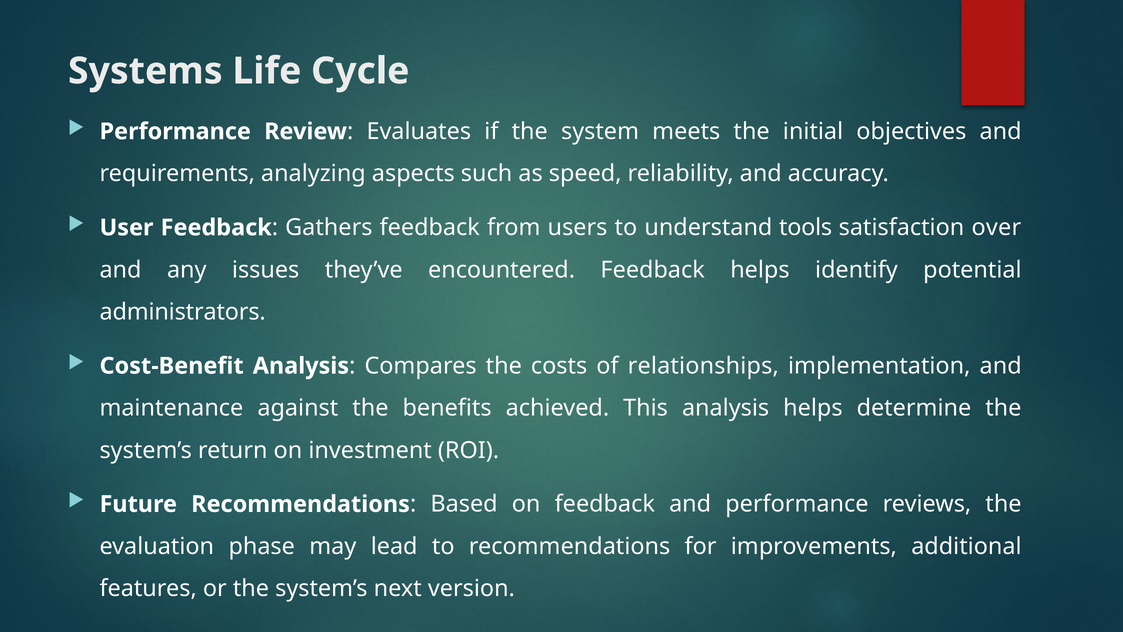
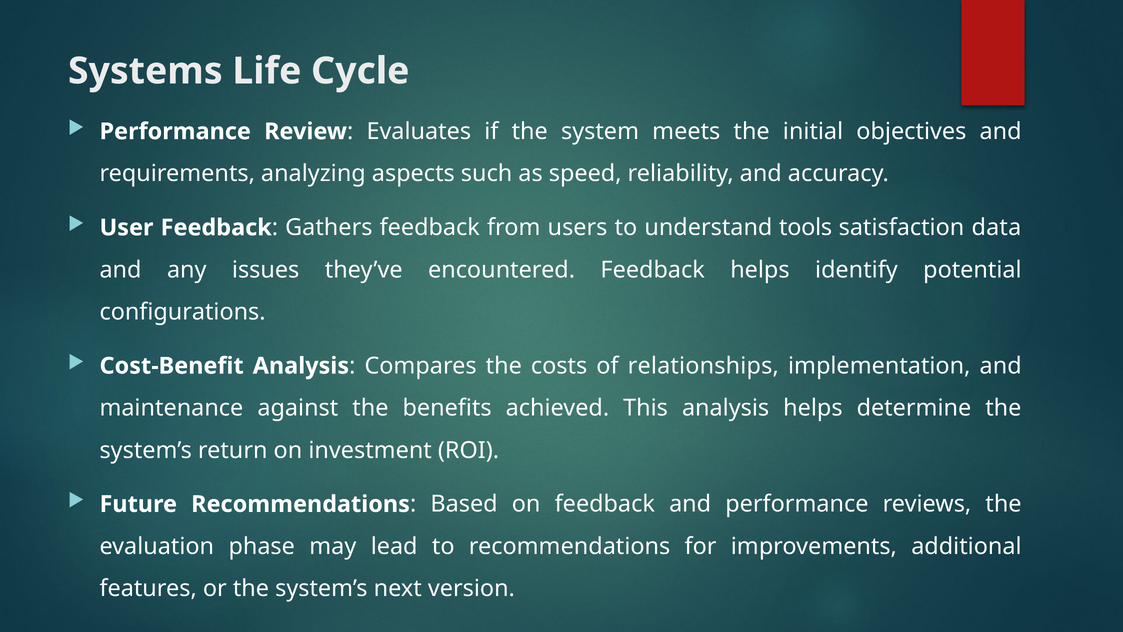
over: over -> data
administrators: administrators -> configurations
